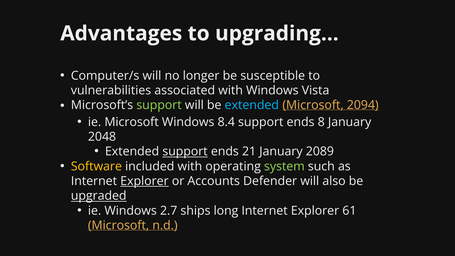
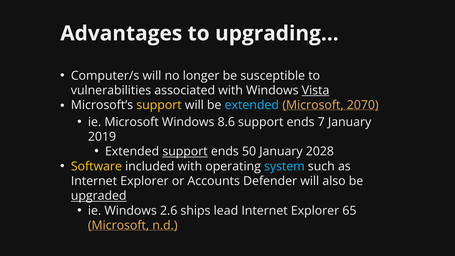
Vista underline: none -> present
support at (159, 105) colour: light green -> yellow
2094: 2094 -> 2070
8.4: 8.4 -> 8.6
8: 8 -> 7
2048: 2048 -> 2019
21: 21 -> 50
2089: 2089 -> 2028
system colour: light green -> light blue
Explorer at (144, 181) underline: present -> none
2.7: 2.7 -> 2.6
long: long -> lead
61: 61 -> 65
